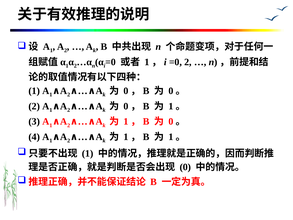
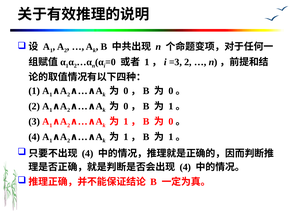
1，i =0: =0 -> =3
1 at (88, 153): 1 -> 4
0 at (185, 167): 0 -> 4
